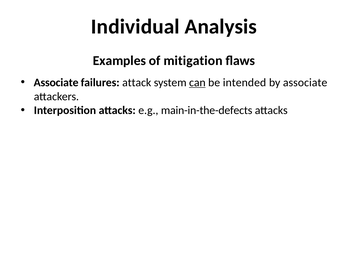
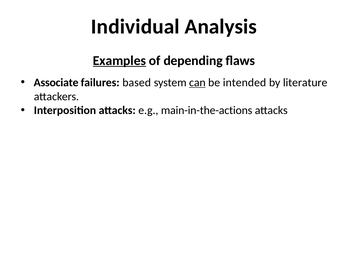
Examples underline: none -> present
mitigation: mitigation -> depending
attack: attack -> based
by associate: associate -> literature
main-in-the-defects: main-in-the-defects -> main-in-the-actions
